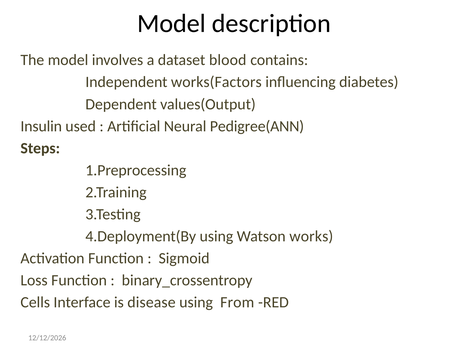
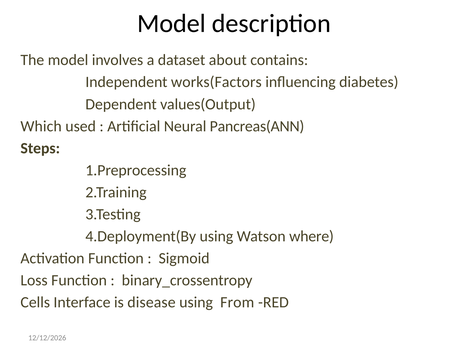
blood: blood -> about
Insulin: Insulin -> Which
Pedigree(ANN: Pedigree(ANN -> Pancreas(ANN
works: works -> where
